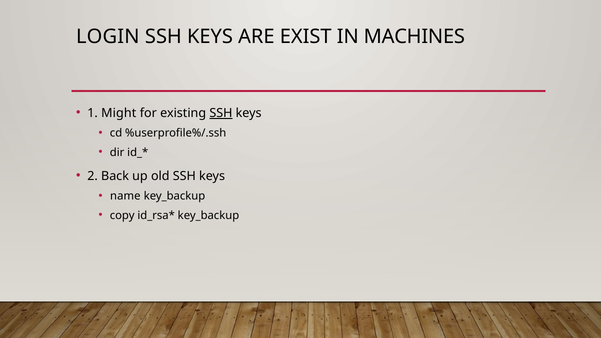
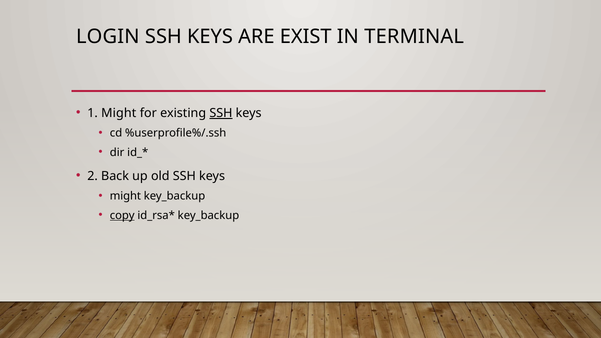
MACHINES: MACHINES -> TERMINAL
name at (125, 196): name -> might
copy underline: none -> present
